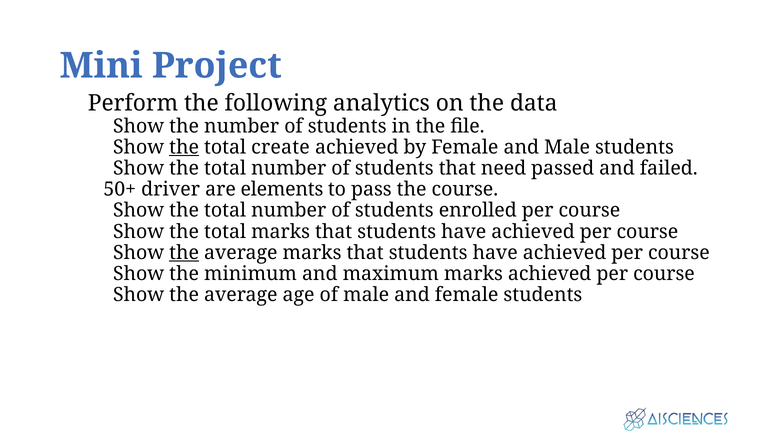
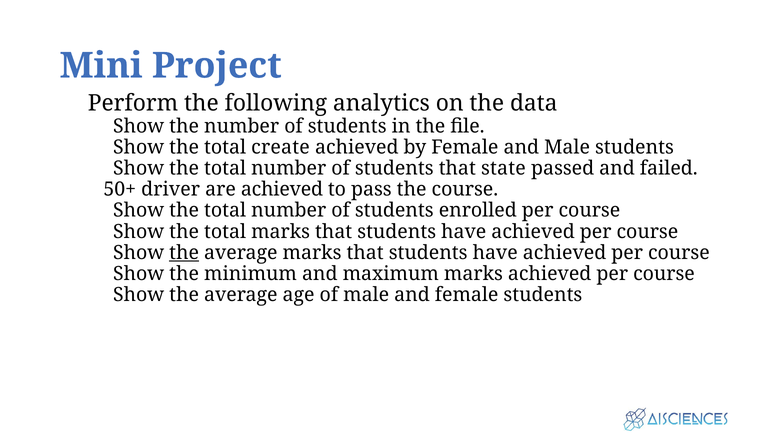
the at (184, 147) underline: present -> none
need: need -> state
are elements: elements -> achieved
